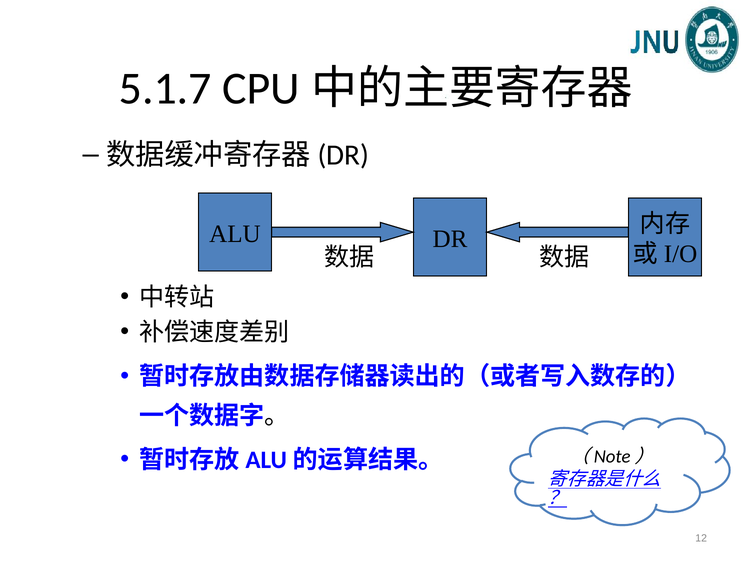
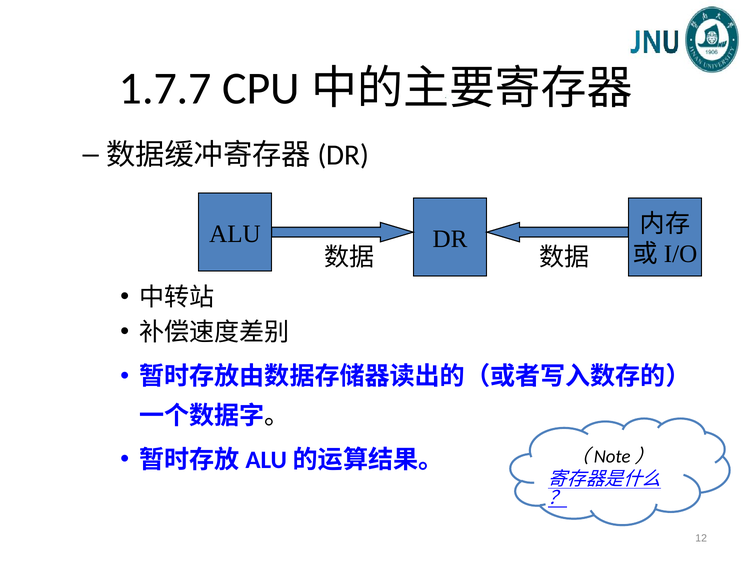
5.1.7: 5.1.7 -> 1.7.7
